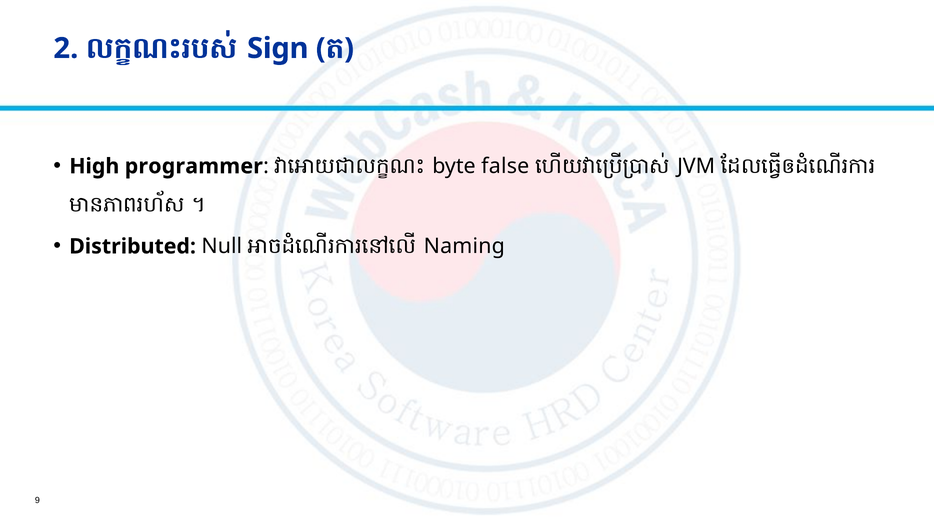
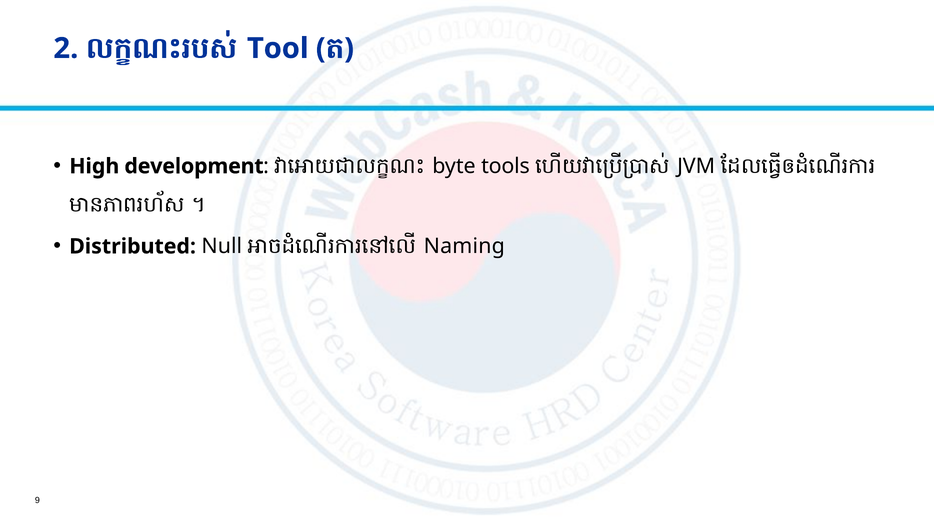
Sign: Sign -> Tool
programmer: programmer -> development
false: false -> tools
